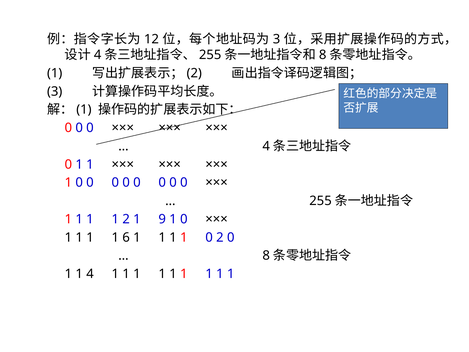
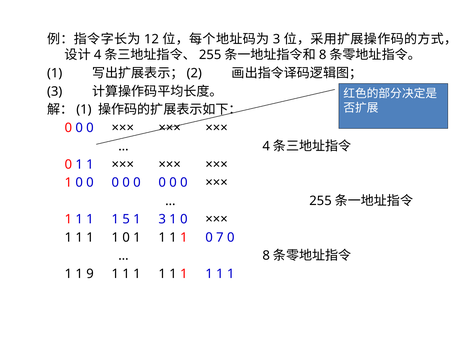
1 2: 2 -> 5
1 9: 9 -> 3
6 at (126, 237): 6 -> 0
0 2: 2 -> 7
1 4: 4 -> 9
